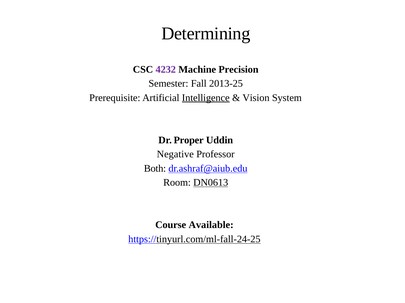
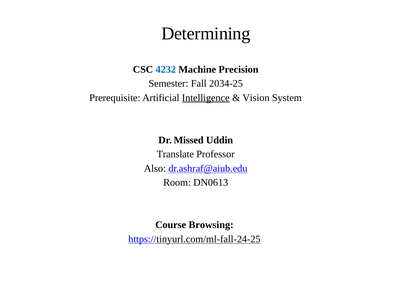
4232 colour: purple -> blue
2013-25: 2013-25 -> 2034-25
Proper: Proper -> Missed
Negative: Negative -> Translate
Both: Both -> Also
DN0613 underline: present -> none
Available: Available -> Browsing
